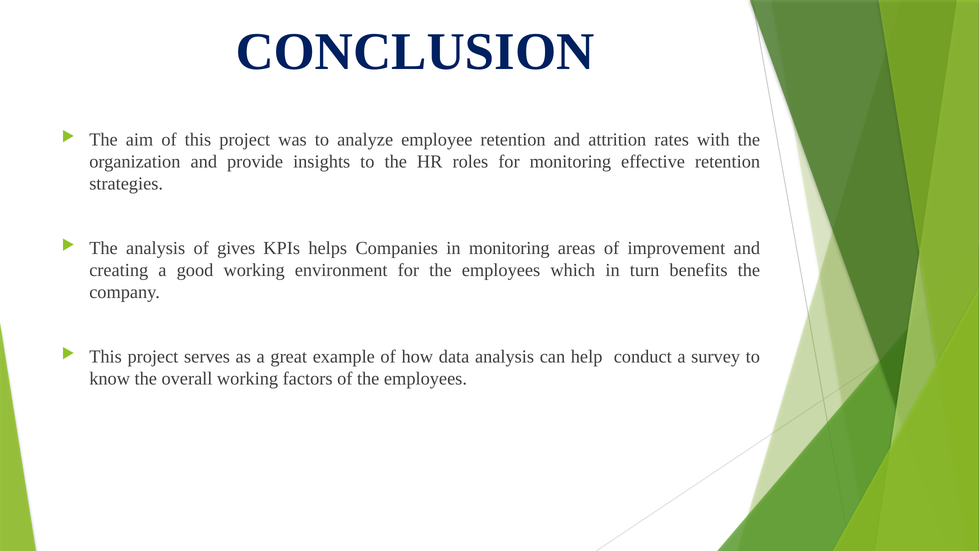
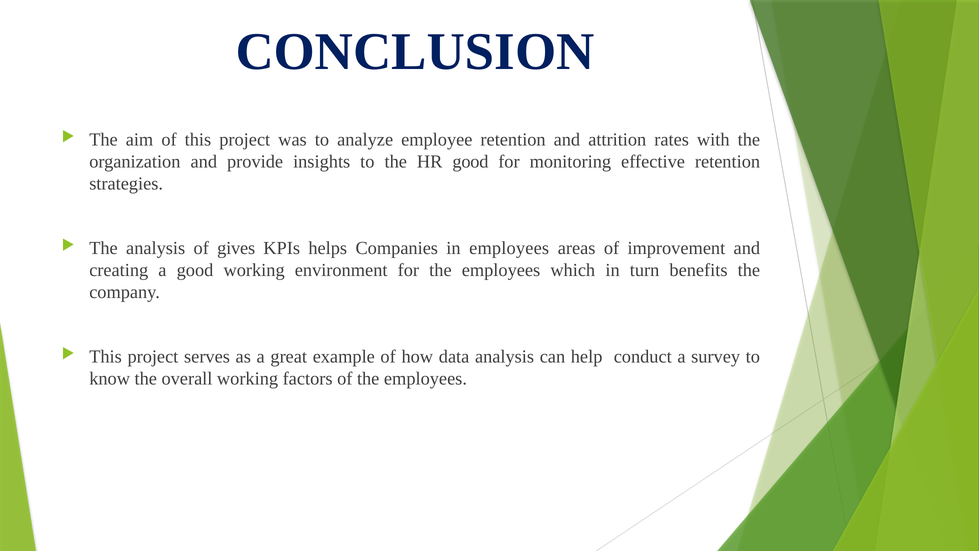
HR roles: roles -> good
in monitoring: monitoring -> employees
